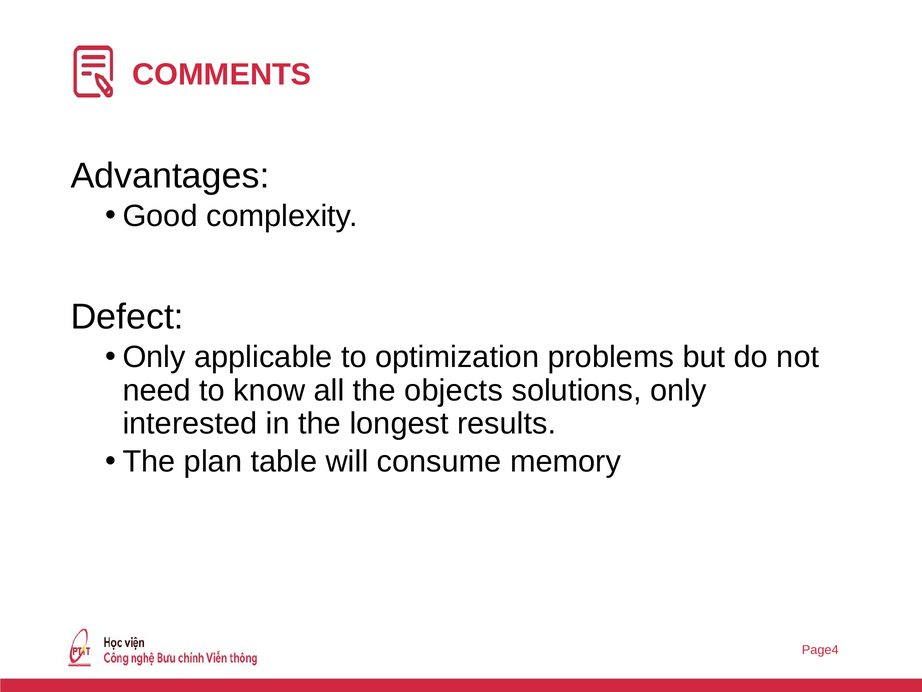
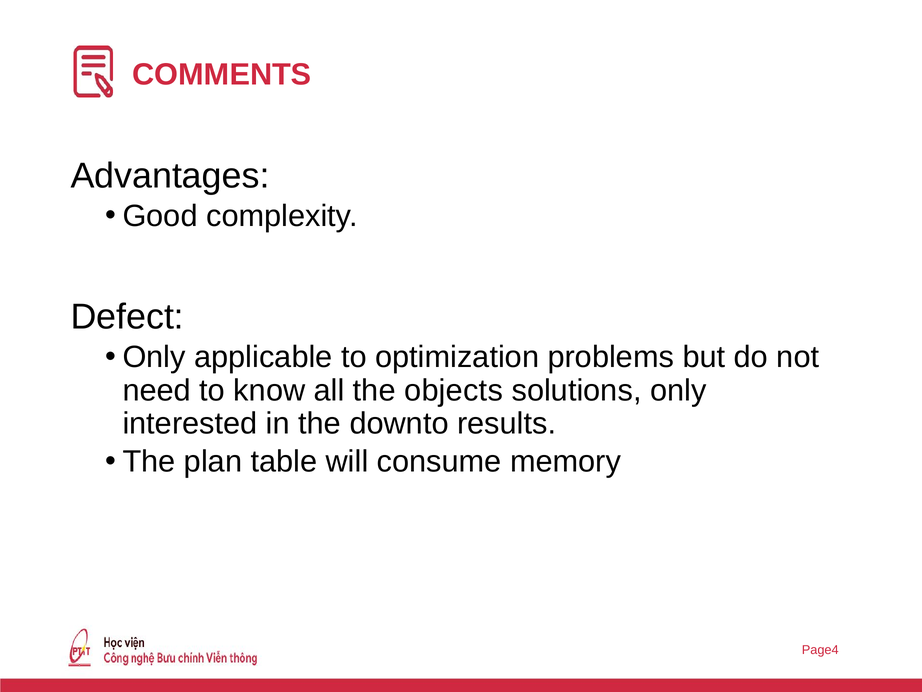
longest: longest -> downto
